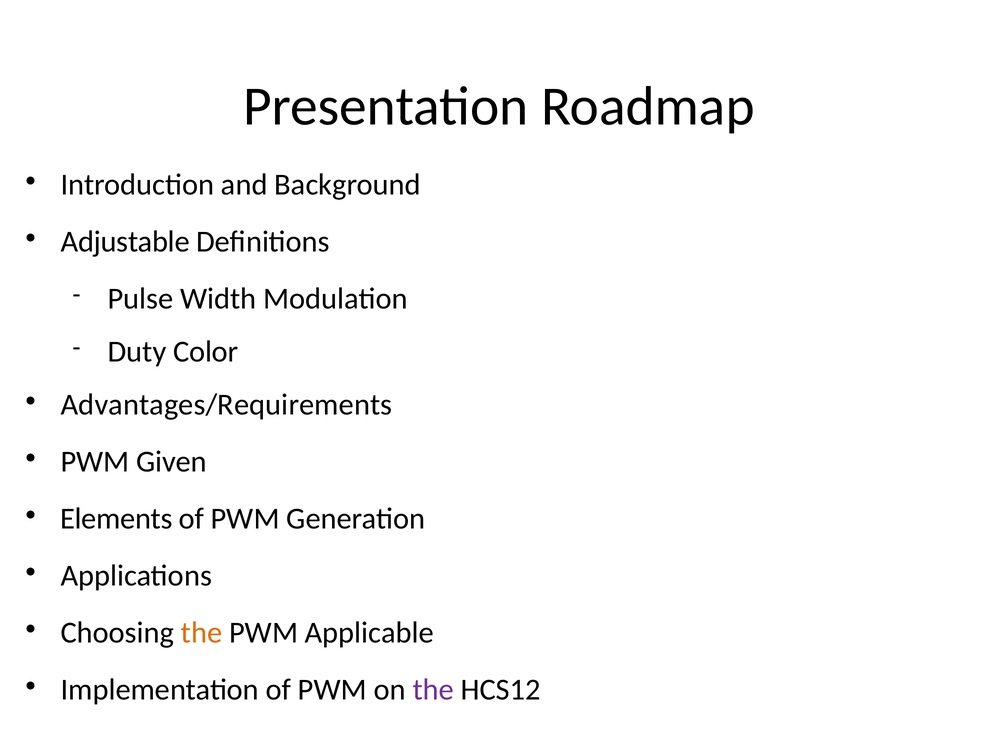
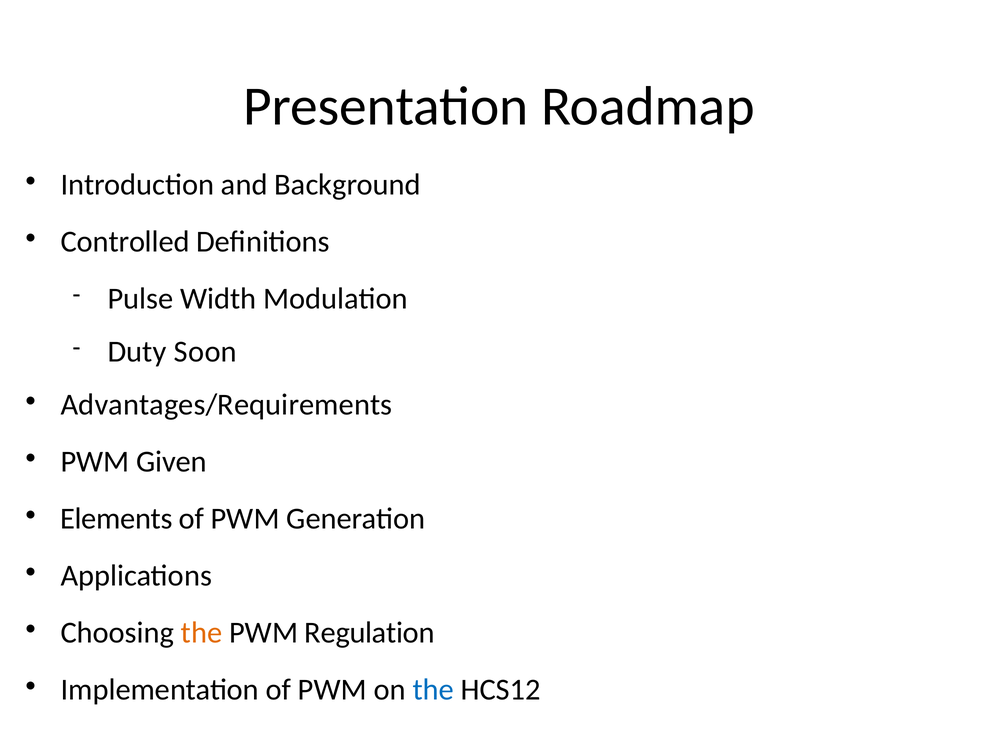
Adjustable: Adjustable -> Controlled
Color: Color -> Soon
Applicable: Applicable -> Regulation
the at (433, 690) colour: purple -> blue
